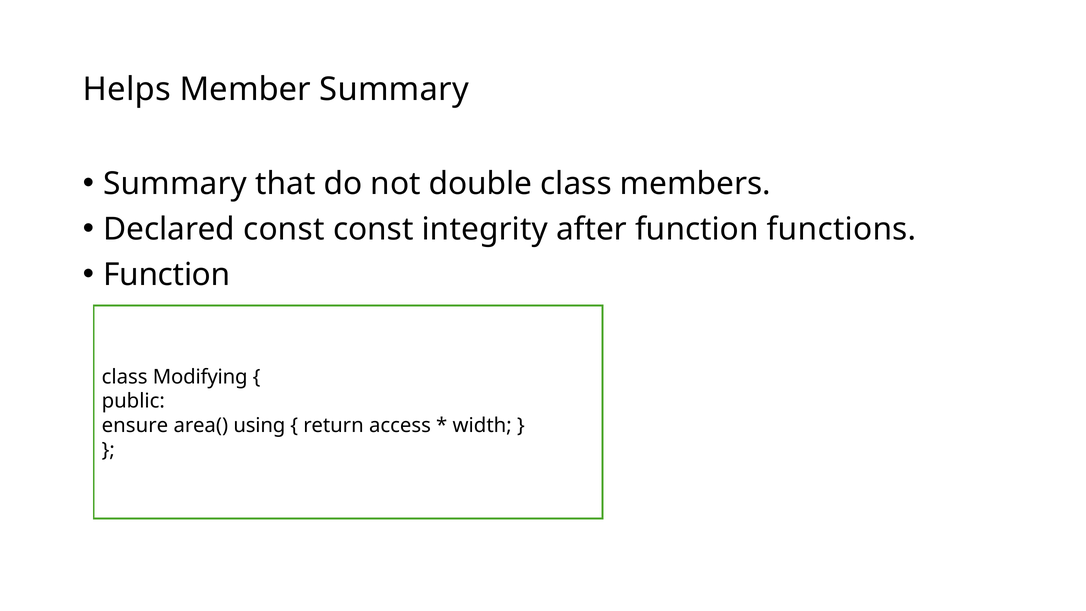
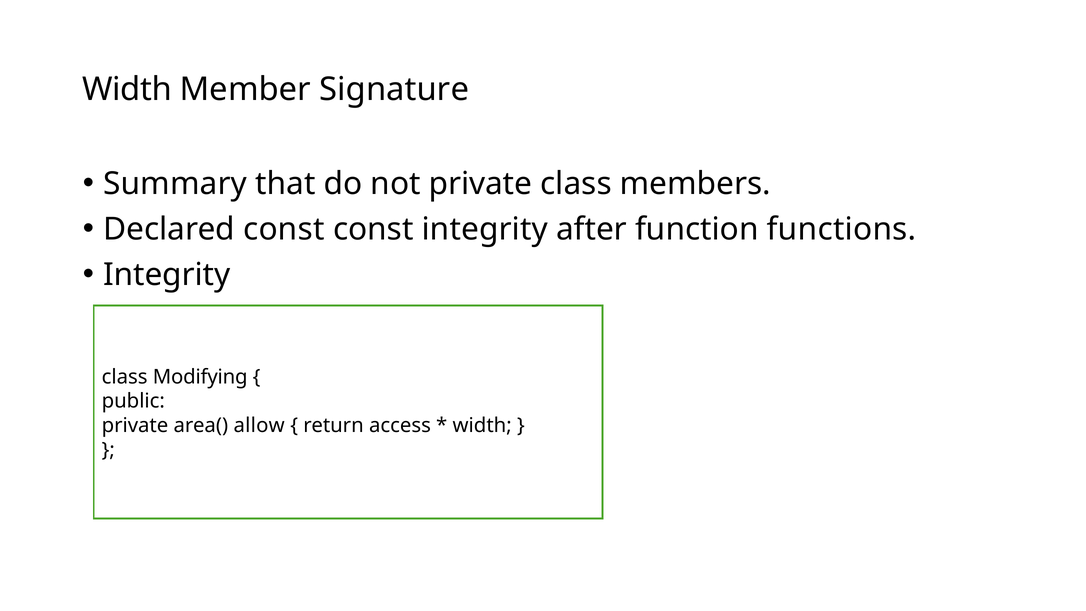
Helps at (127, 90): Helps -> Width
Member Summary: Summary -> Signature
not double: double -> private
Function at (167, 275): Function -> Integrity
ensure at (135, 426): ensure -> private
using: using -> allow
